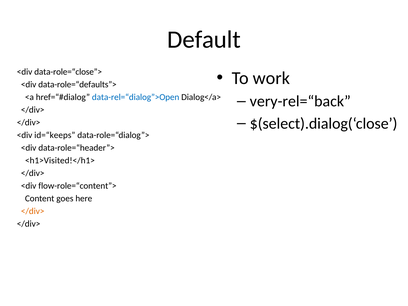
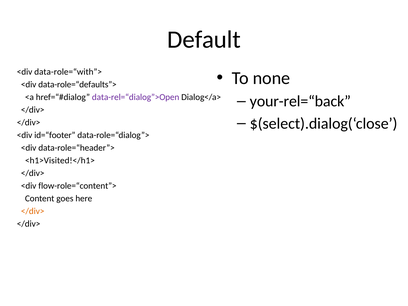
data-role=“close”>: data-role=“close”> -> data-role=“with”>
work: work -> none
very-rel=“back: very-rel=“back -> your-rel=“back
data-rel=“dialog”>Open colour: blue -> purple
id=“keeps: id=“keeps -> id=“footer
